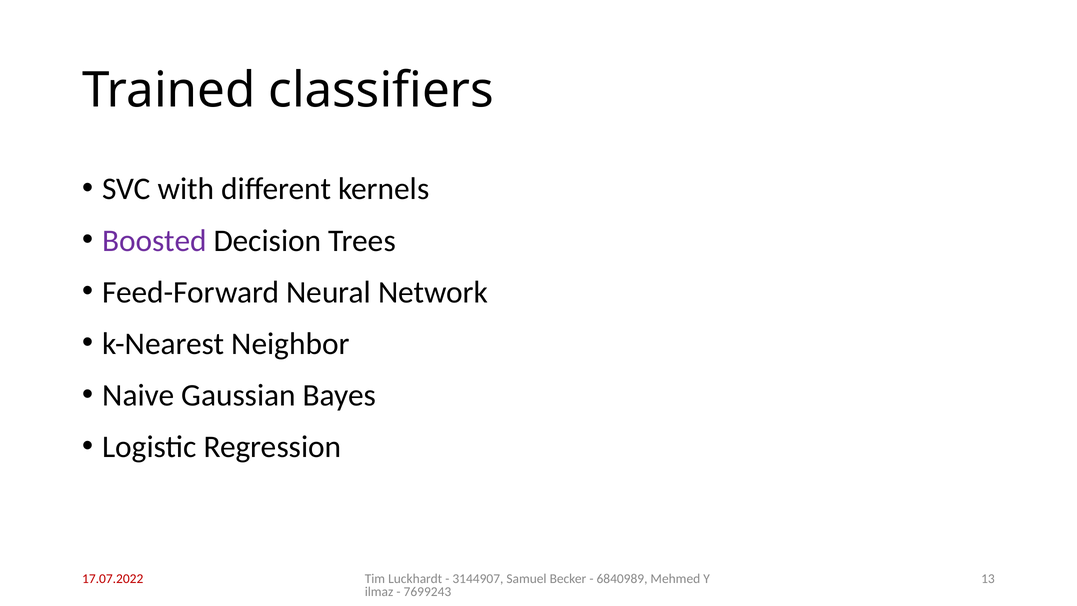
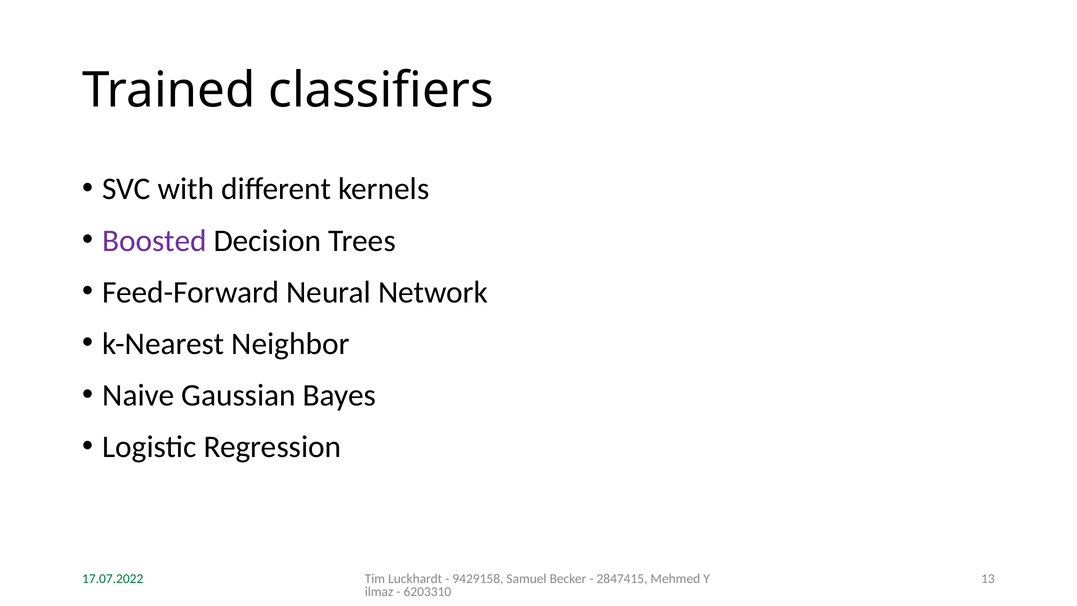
3144907: 3144907 -> 9429158
6840989: 6840989 -> 2847415
17.07.2022 colour: red -> green
7699243: 7699243 -> 6203310
